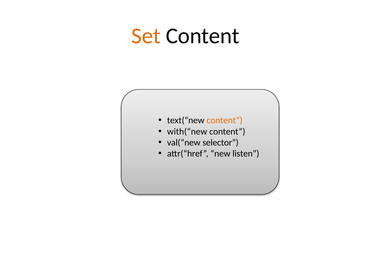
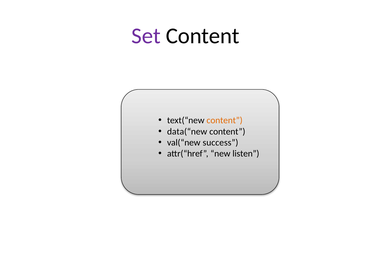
Set colour: orange -> purple
with(“new: with(“new -> data(“new
selector: selector -> success
